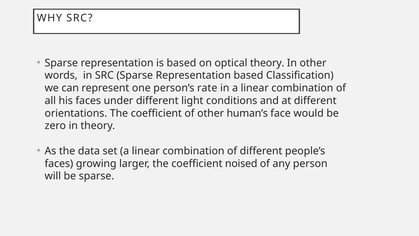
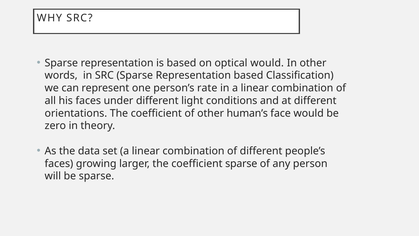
optical theory: theory -> would
coefficient noised: noised -> sparse
